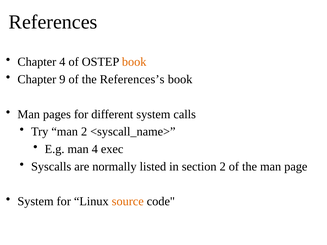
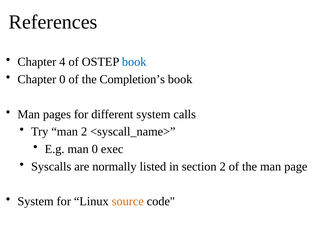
book at (134, 62) colour: orange -> blue
Chapter 9: 9 -> 0
References’s: References’s -> Completion’s
man 4: 4 -> 0
